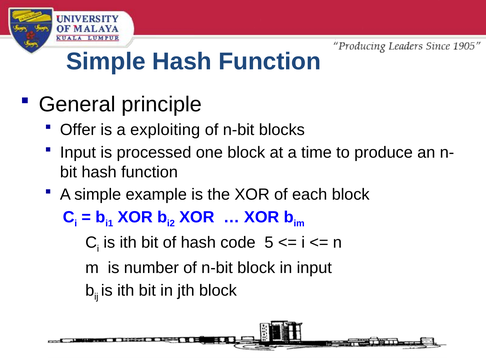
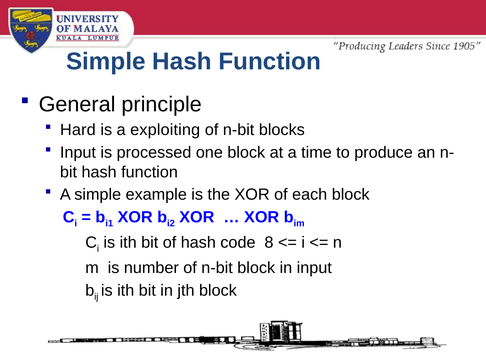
Offer: Offer -> Hard
5: 5 -> 8
